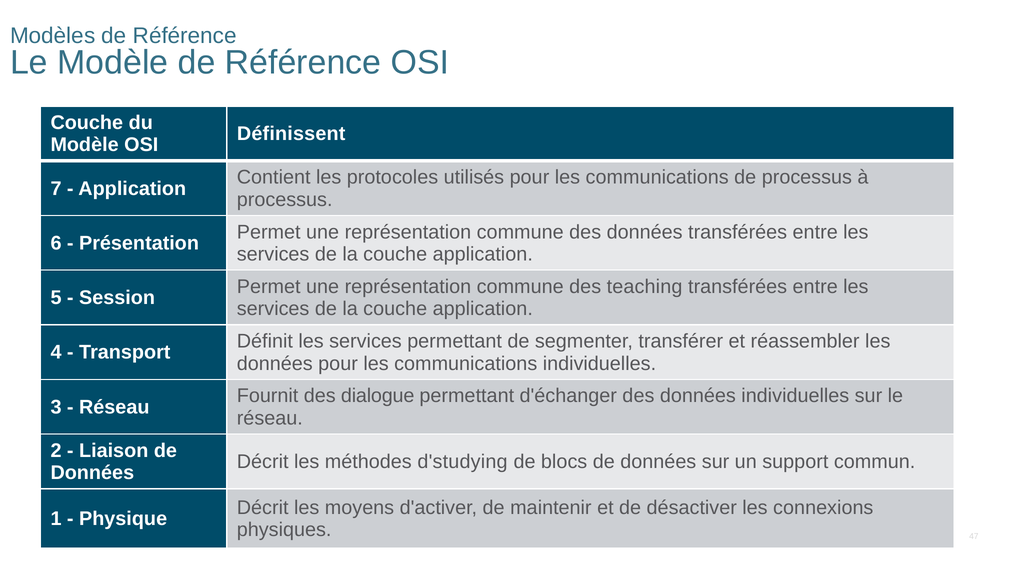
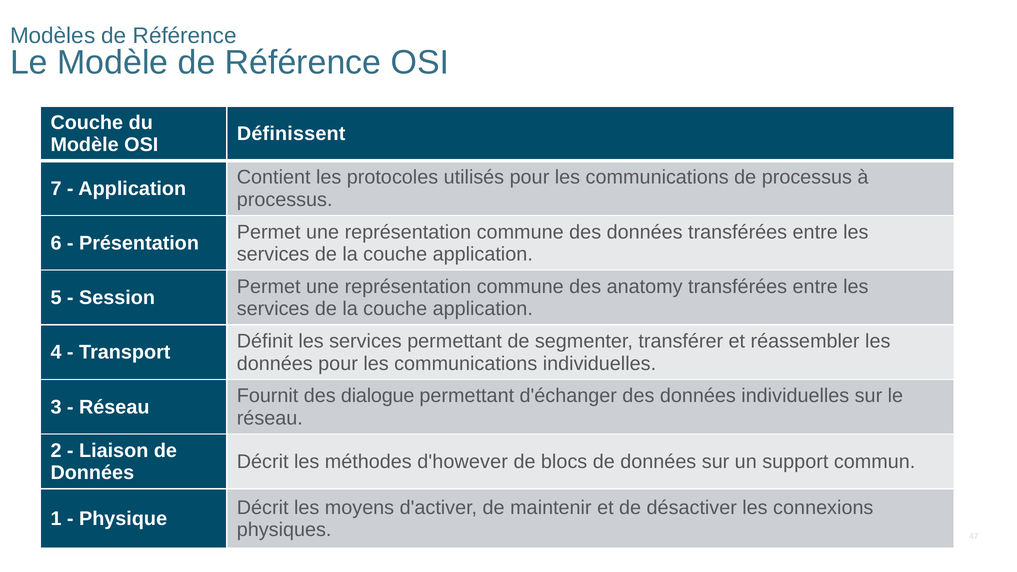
teaching: teaching -> anatomy
d'studying: d'studying -> d'however
